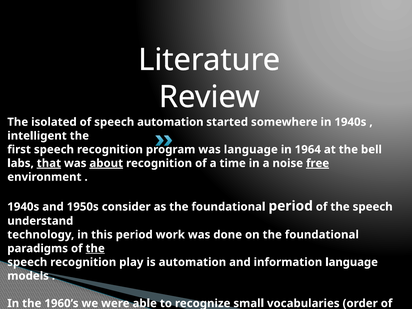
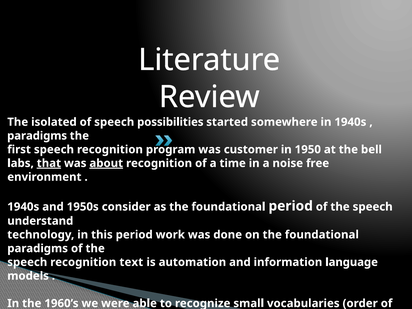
speech automation: automation -> possibilities
intelligent at (37, 136): intelligent -> paradigms
was language: language -> customer
1964: 1964 -> 1950
free underline: present -> none
the at (95, 248) underline: present -> none
play: play -> text
